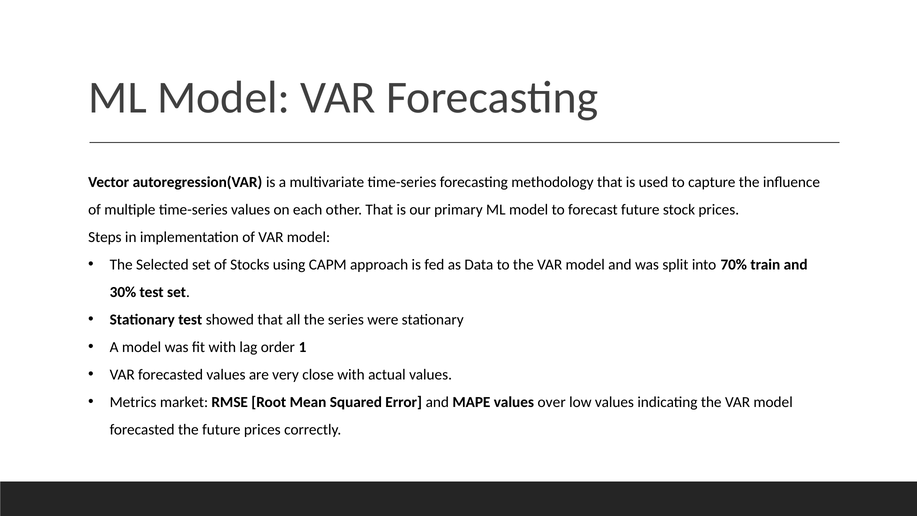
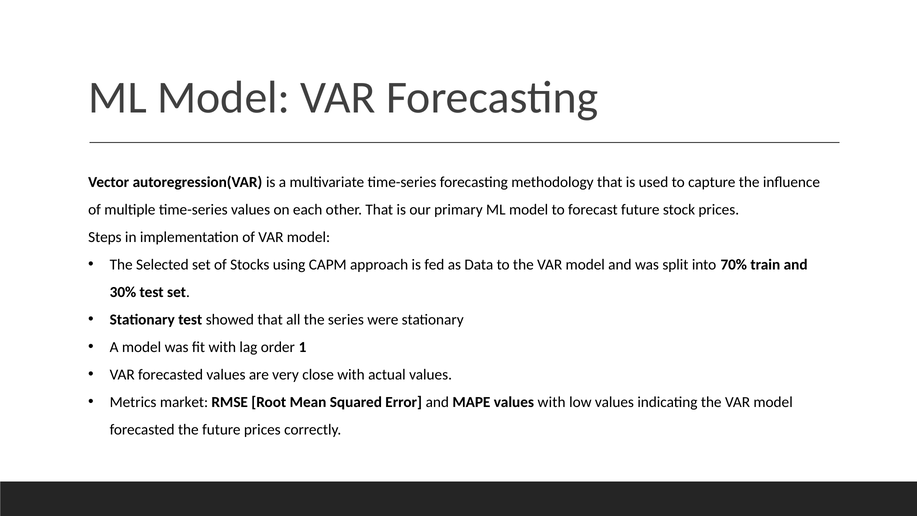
values over: over -> with
